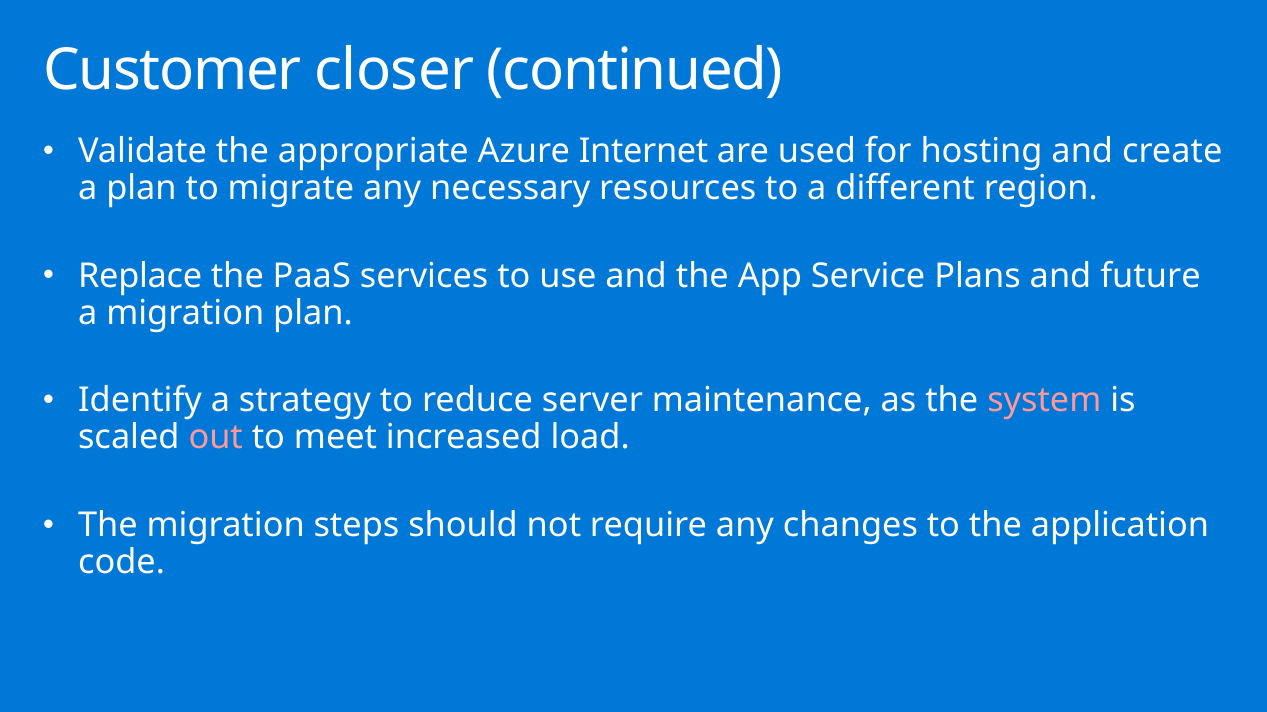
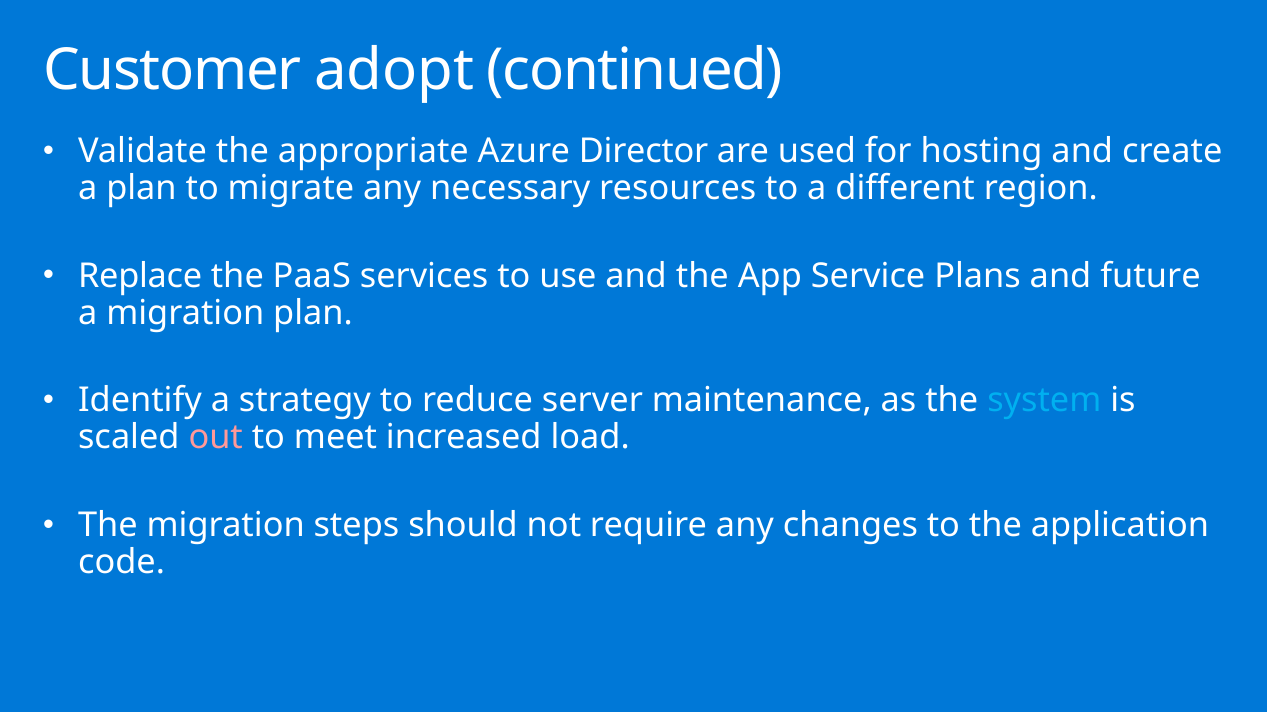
closer: closer -> adopt
Internet: Internet -> Director
system colour: pink -> light blue
